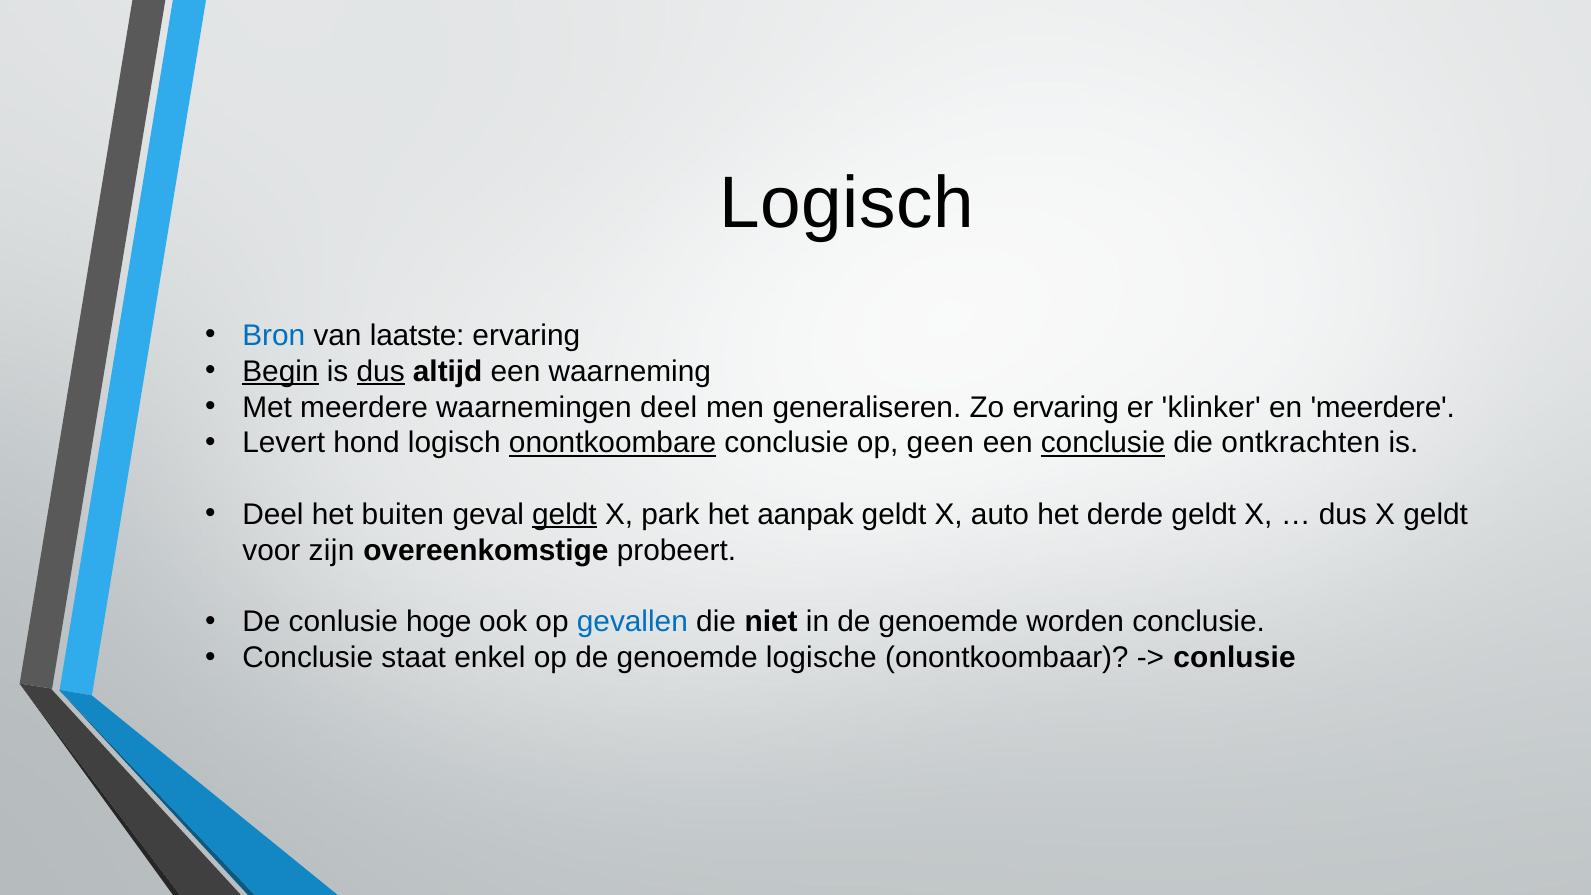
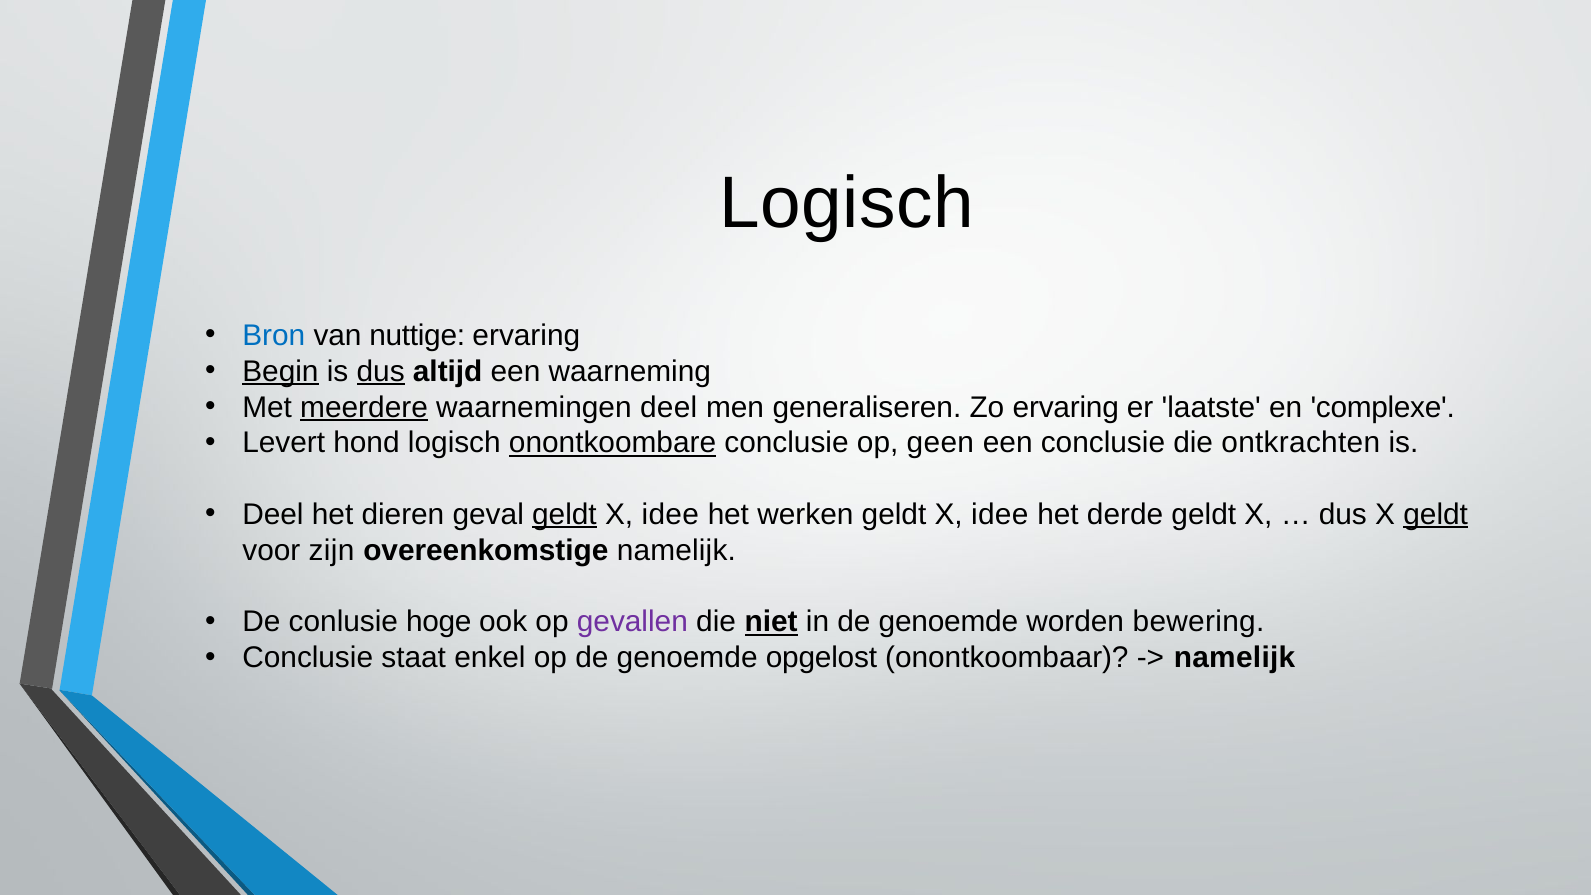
laatste: laatste -> nuttige
meerdere at (364, 407) underline: none -> present
klinker: klinker -> laatste
en meerdere: meerdere -> complexe
conclusie at (1103, 443) underline: present -> none
buiten: buiten -> dieren
park at (670, 515): park -> idee
aanpak: aanpak -> werken
auto at (1000, 515): auto -> idee
geldt at (1436, 515) underline: none -> present
overeenkomstige probeert: probeert -> namelijk
gevallen colour: blue -> purple
niet underline: none -> present
worden conclusie: conclusie -> bewering
logische: logische -> opgelost
conlusie at (1235, 658): conlusie -> namelijk
